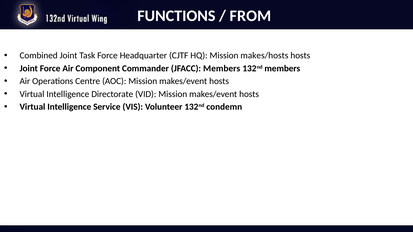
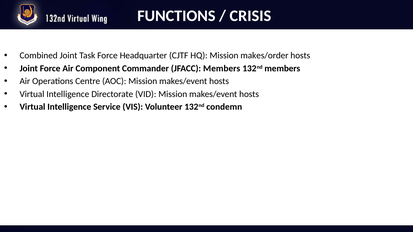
FROM: FROM -> CRISIS
makes/hosts: makes/hosts -> makes/order
